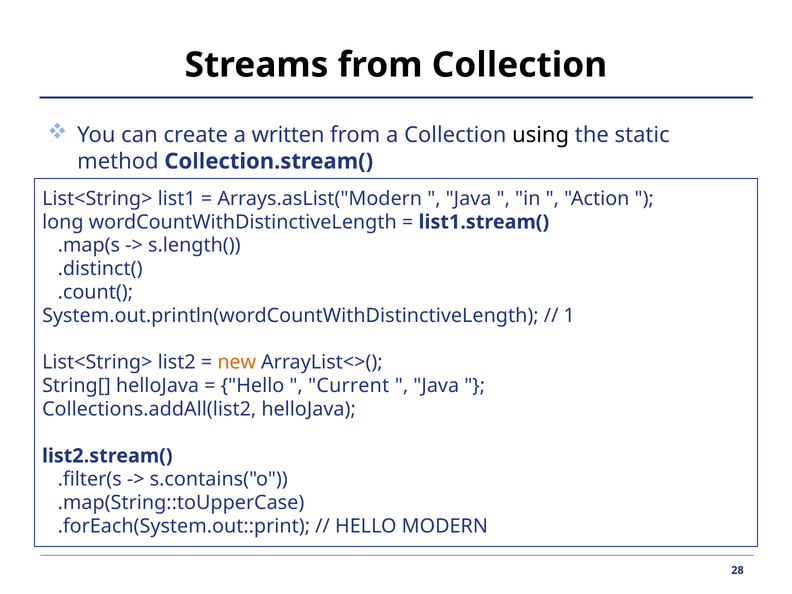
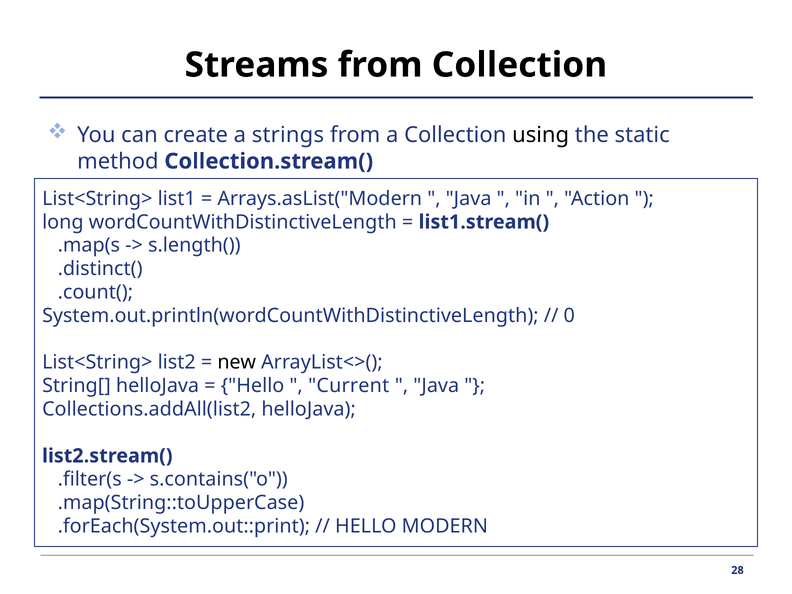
written: written -> strings
1: 1 -> 0
new colour: orange -> black
